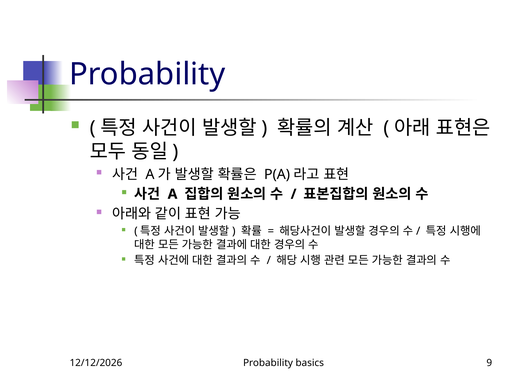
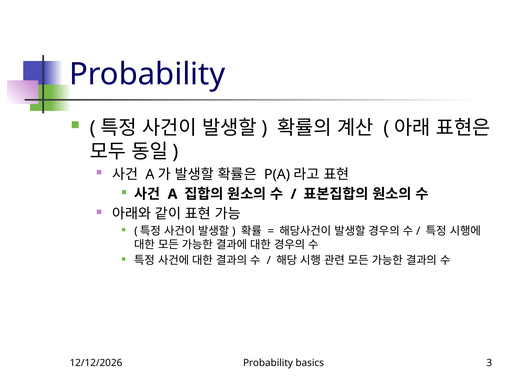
9: 9 -> 3
